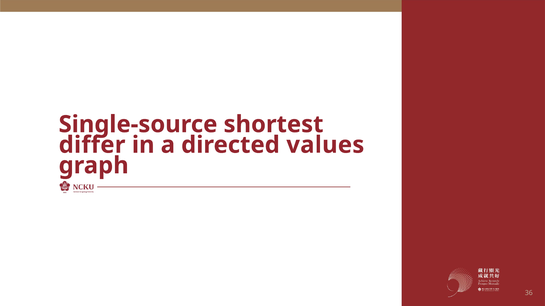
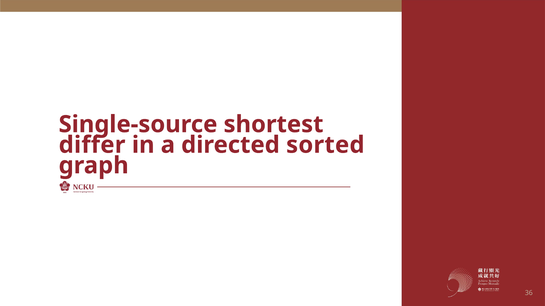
values: values -> sorted
